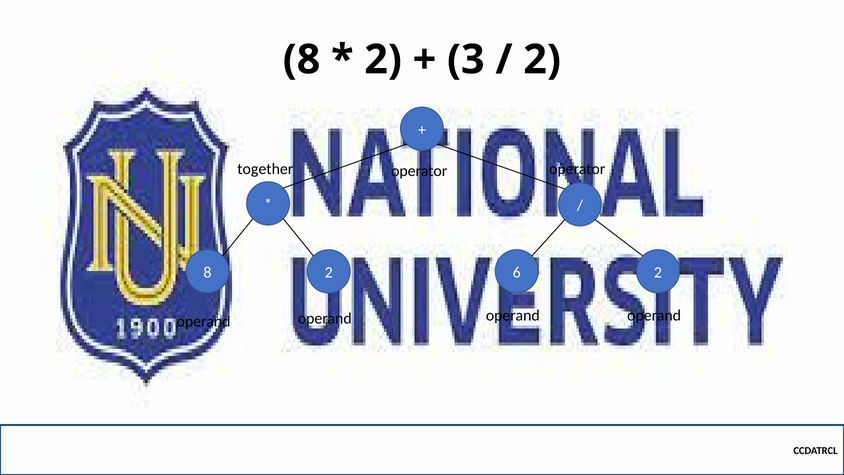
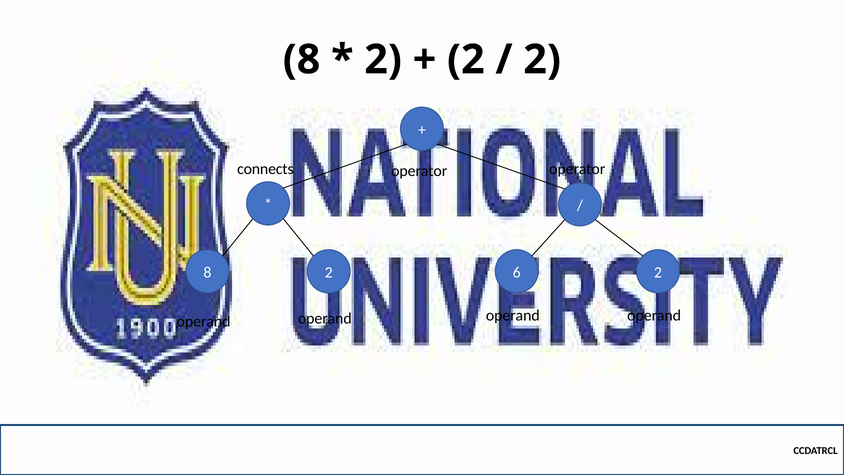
3 at (466, 60): 3 -> 2
together: together -> connects
